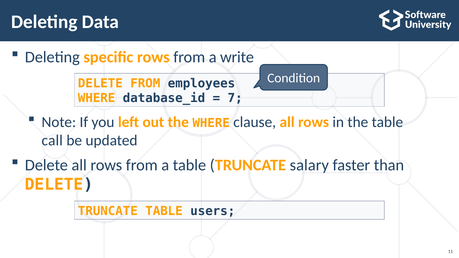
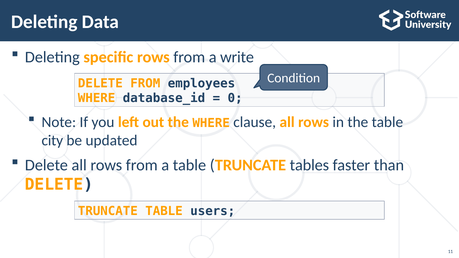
7: 7 -> 0
call: call -> city
salary: salary -> tables
